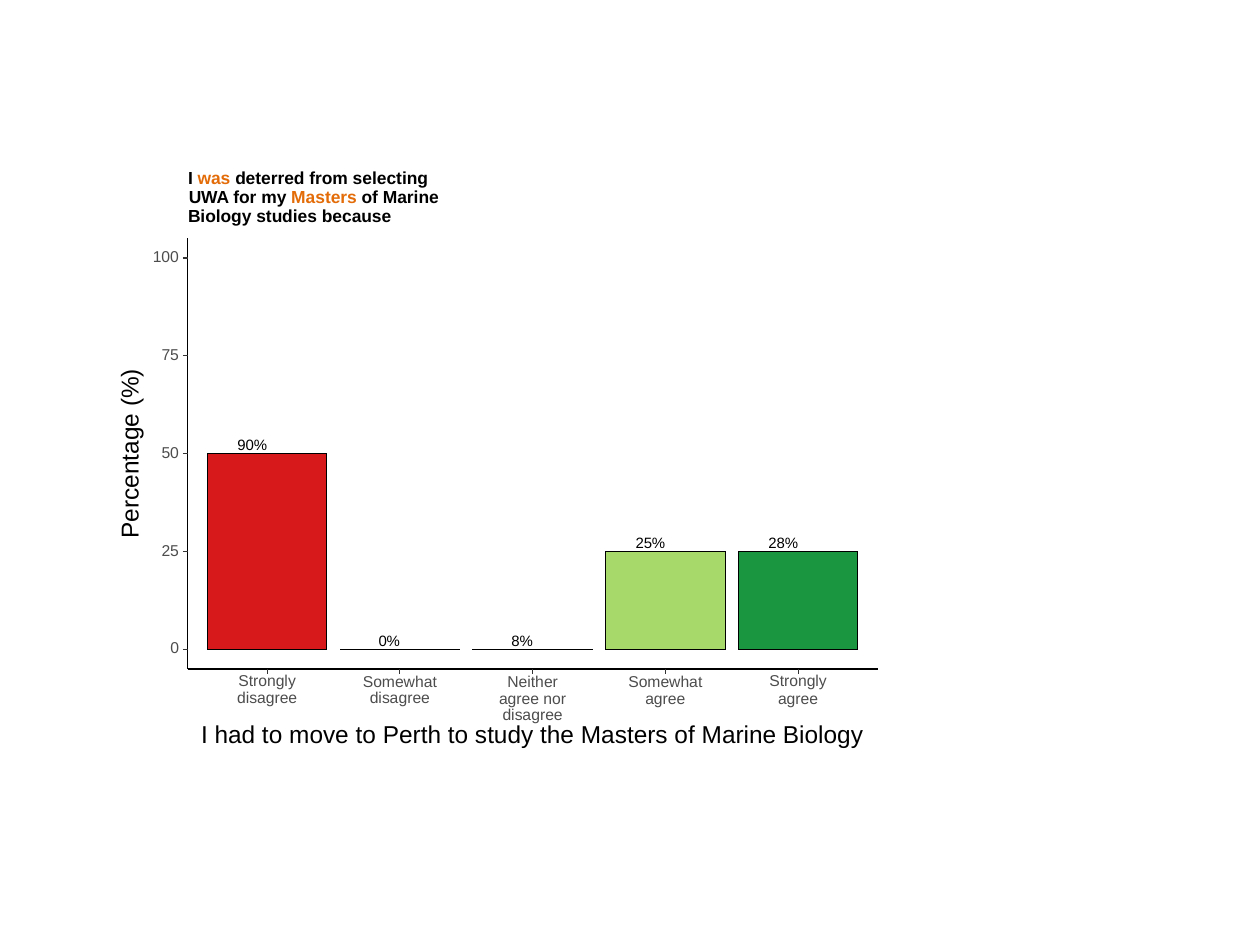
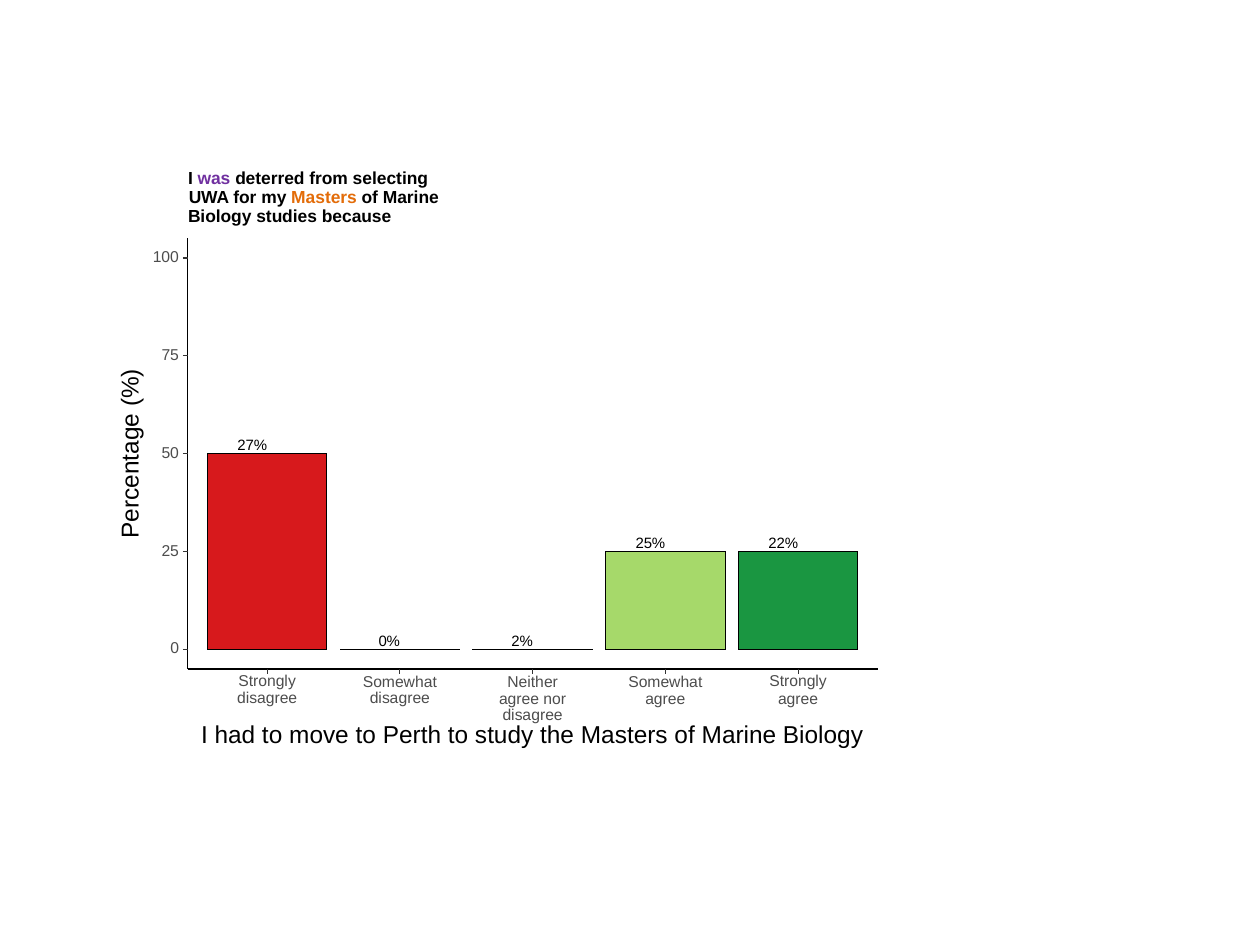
was colour: orange -> purple
90%: 90% -> 27%
28%: 28% -> 22%
8%: 8% -> 2%
